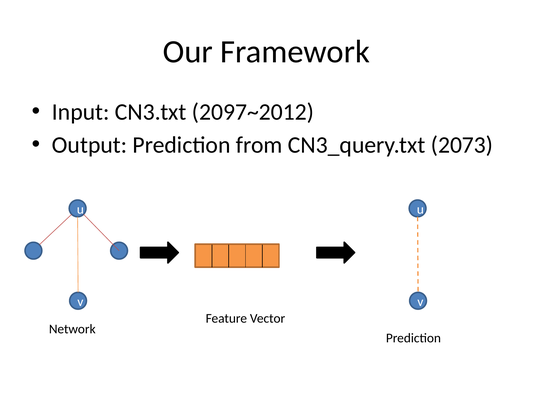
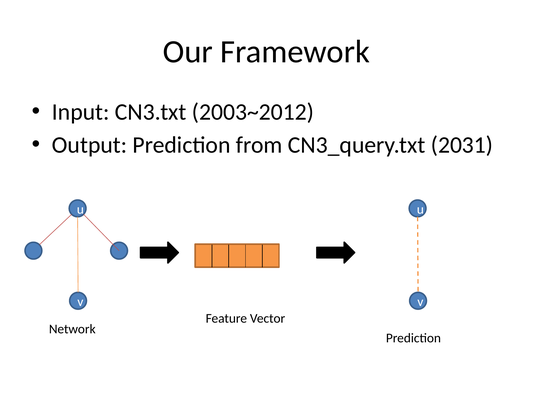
2097~2012: 2097~2012 -> 2003~2012
2073: 2073 -> 2031
